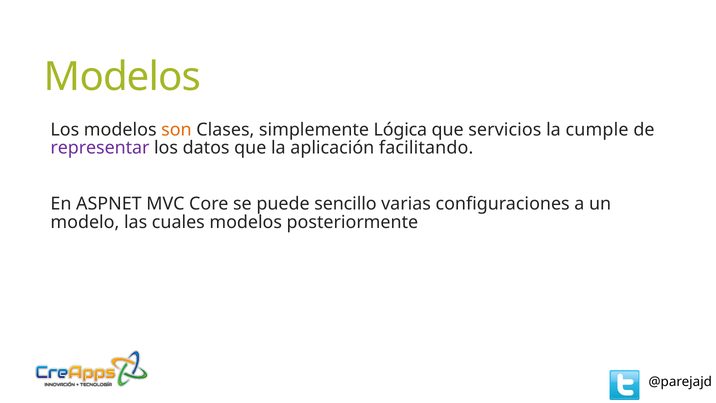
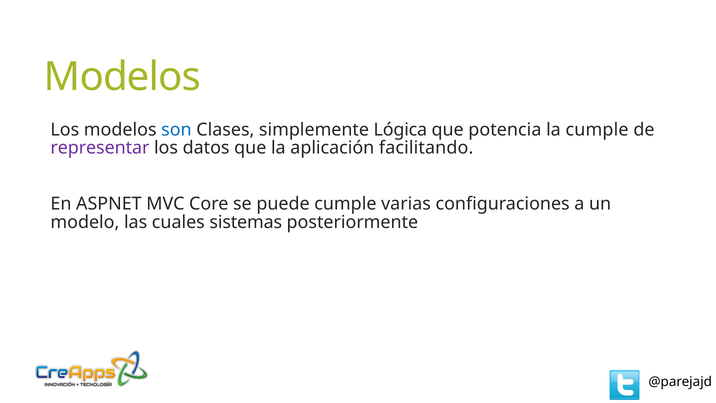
son colour: orange -> blue
servicios: servicios -> potencia
puede sencillo: sencillo -> cumple
cuales modelos: modelos -> sistemas
